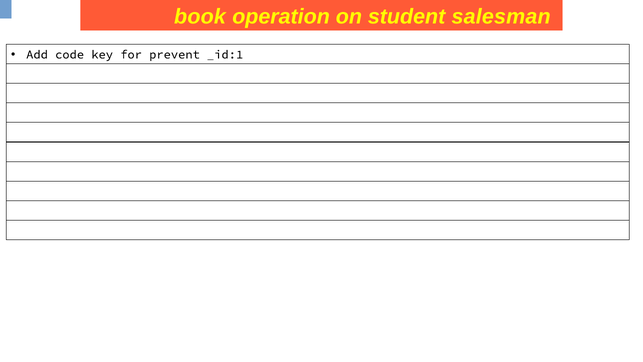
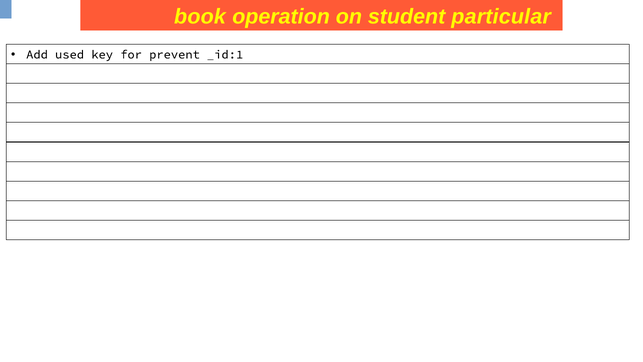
salesman: salesman -> particular
code: code -> used
